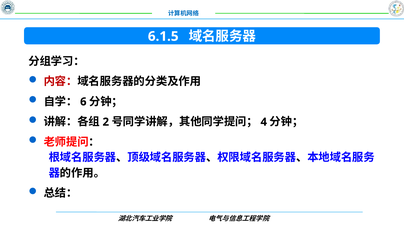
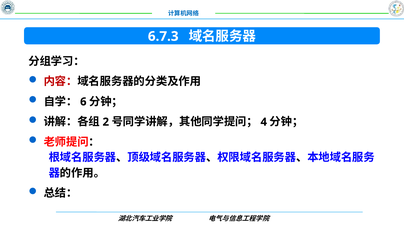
6.1.5: 6.1.5 -> 6.7.3
